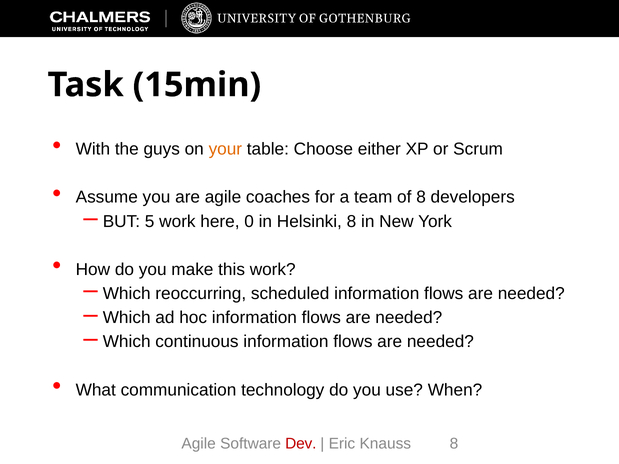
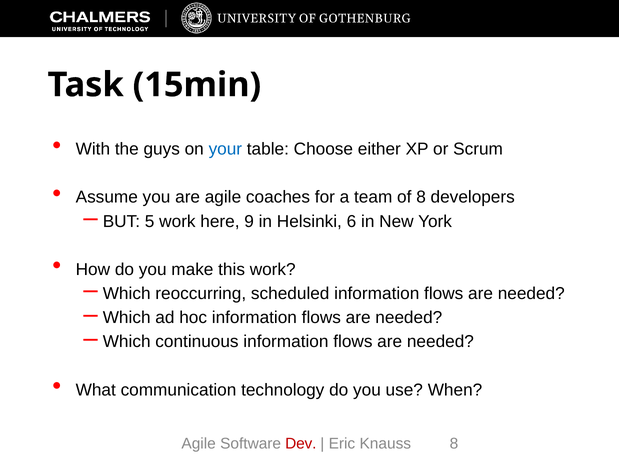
your colour: orange -> blue
0: 0 -> 9
Helsinki 8: 8 -> 6
